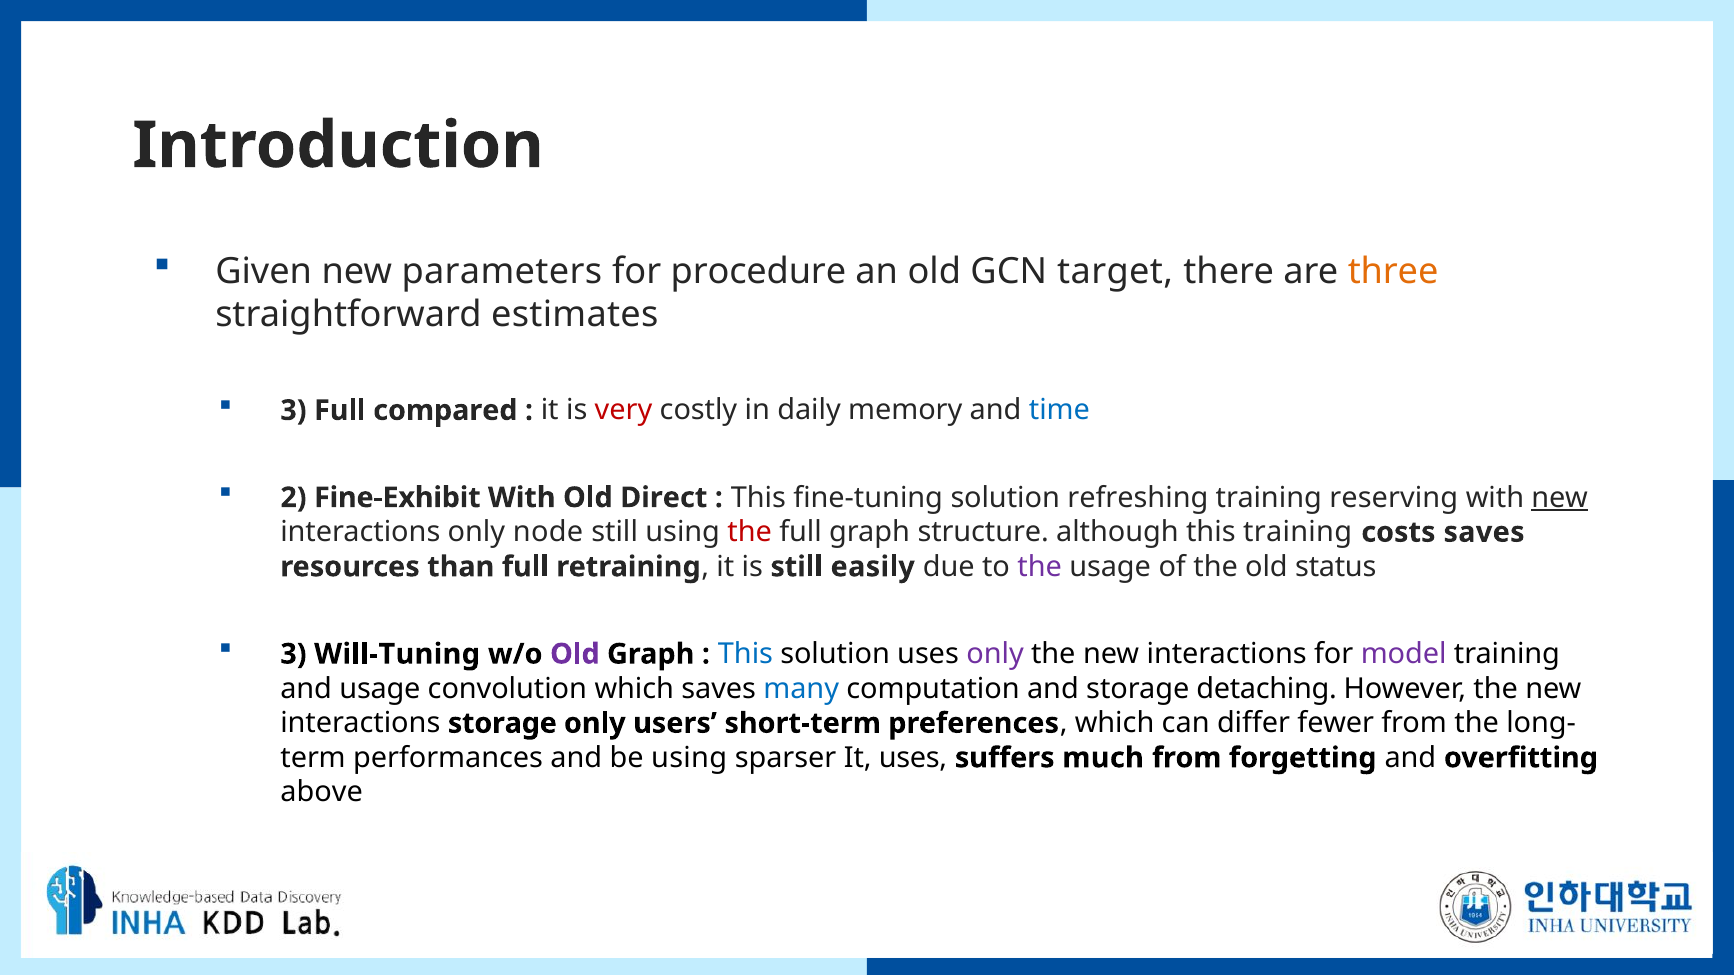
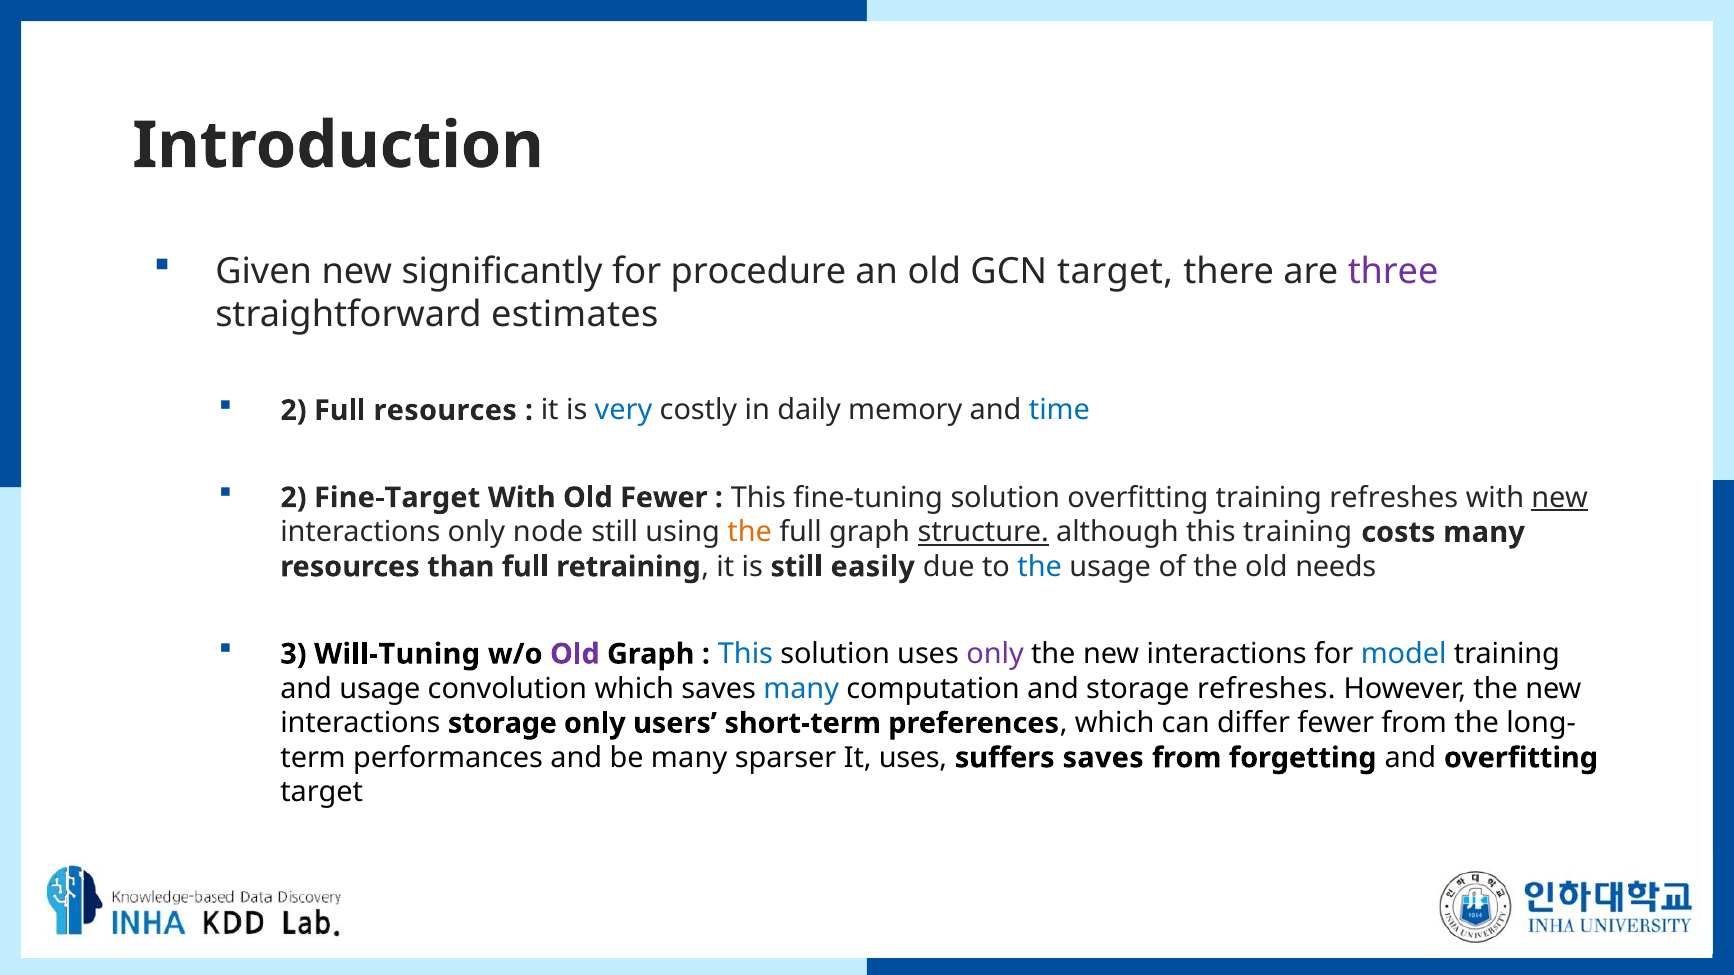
parameters: parameters -> significantly
three colour: orange -> purple
3 at (294, 411): 3 -> 2
Full compared: compared -> resources
very colour: red -> blue
Fine-Exhibit: Fine-Exhibit -> Fine-Target
Old Direct: Direct -> Fewer
solution refreshing: refreshing -> overfitting
training reserving: reserving -> refreshes
the at (750, 532) colour: red -> orange
structure underline: none -> present
costs saves: saves -> many
the at (1040, 567) colour: purple -> blue
status: status -> needs
model colour: purple -> blue
storage detaching: detaching -> refreshes
be using: using -> many
suffers much: much -> saves
above at (322, 793): above -> target
